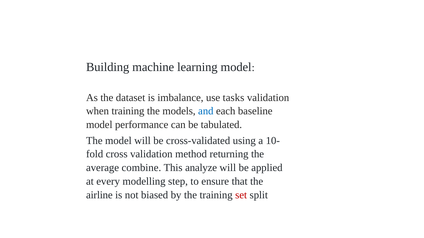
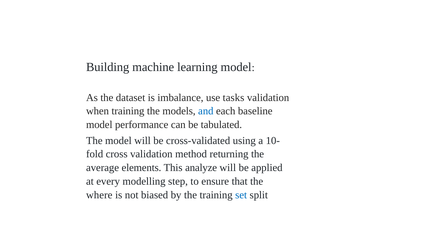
combine: combine -> elements
airline: airline -> where
set colour: red -> blue
